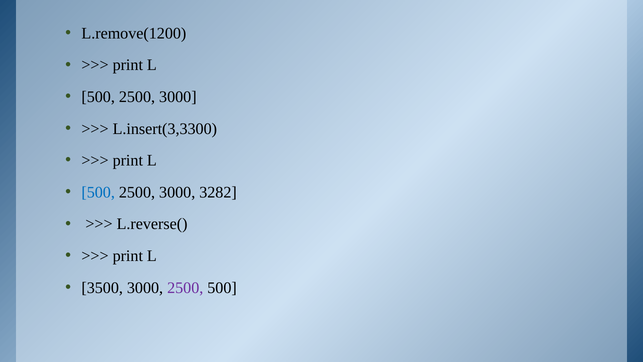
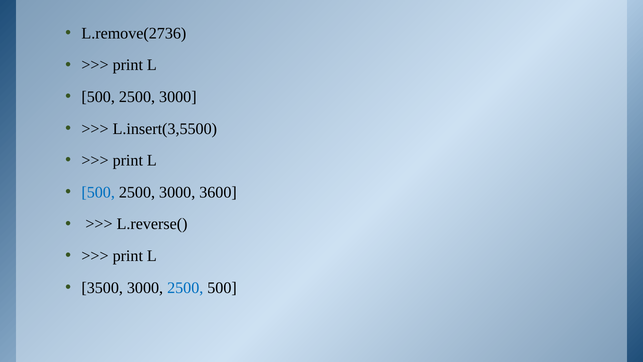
L.remove(1200: L.remove(1200 -> L.remove(2736
L.insert(3,3300: L.insert(3,3300 -> L.insert(3,5500
3282: 3282 -> 3600
2500 at (185, 288) colour: purple -> blue
